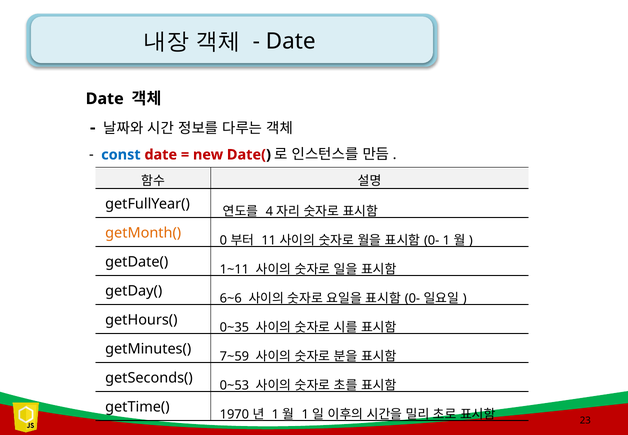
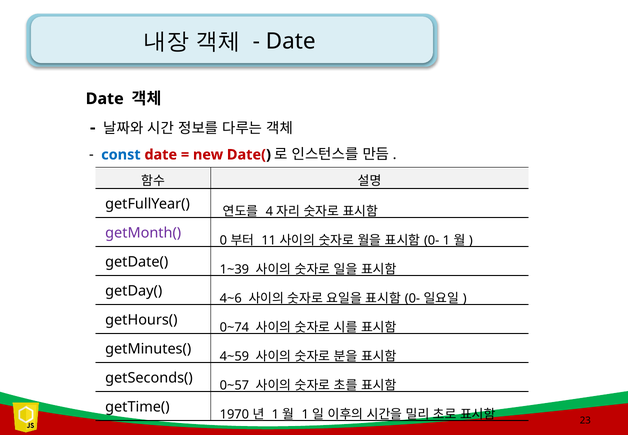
getMonth( colour: orange -> purple
1~11: 1~11 -> 1~39
6~6: 6~6 -> 4~6
0~35: 0~35 -> 0~74
7~59: 7~59 -> 4~59
0~53: 0~53 -> 0~57
